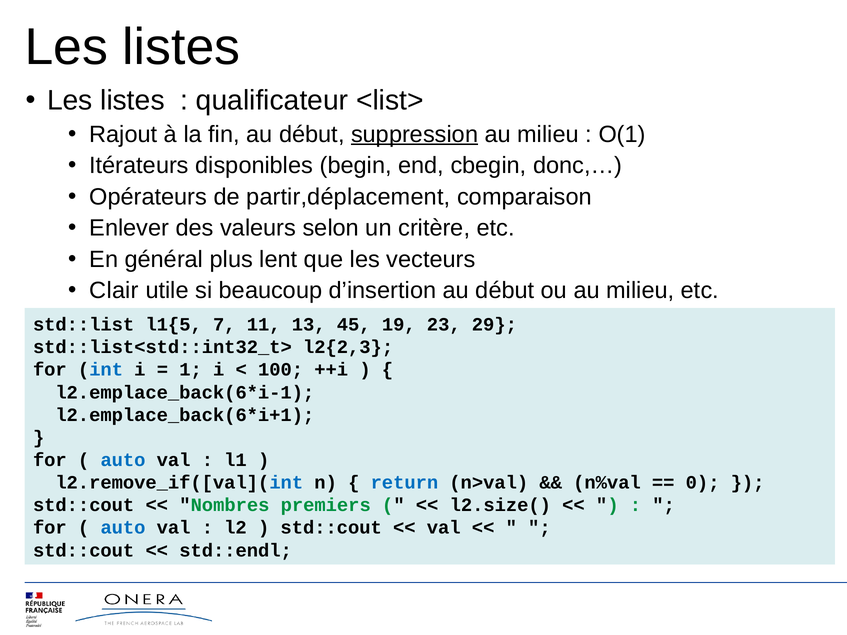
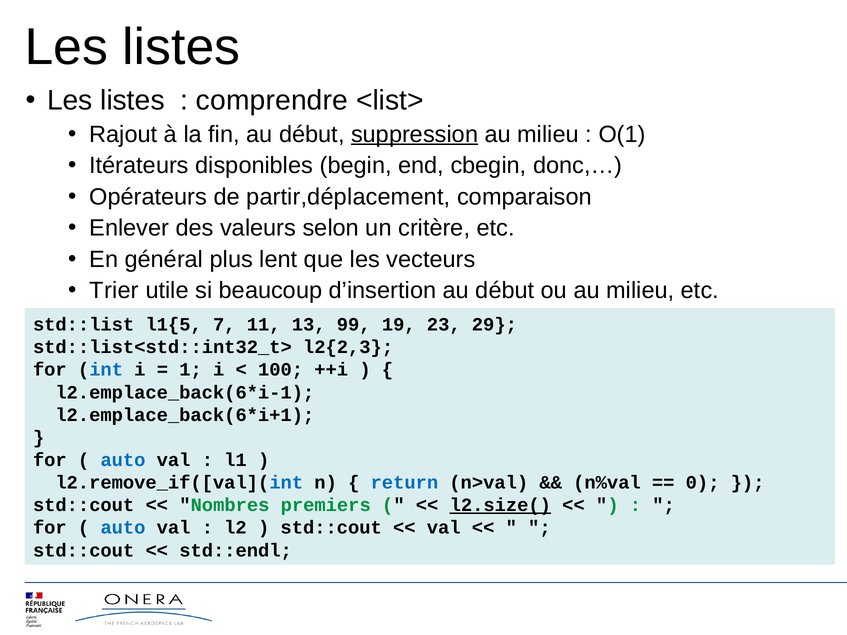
qualificateur: qualificateur -> comprendre
Clair: Clair -> Trier
45: 45 -> 99
l2.size( underline: none -> present
